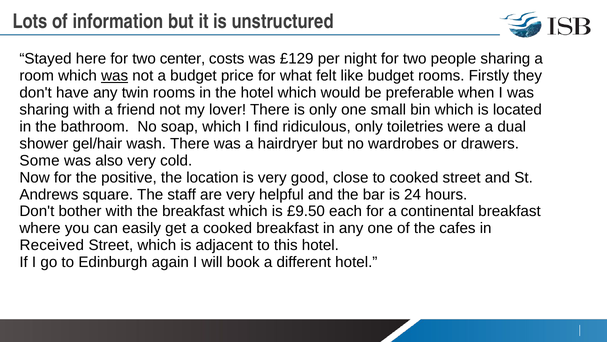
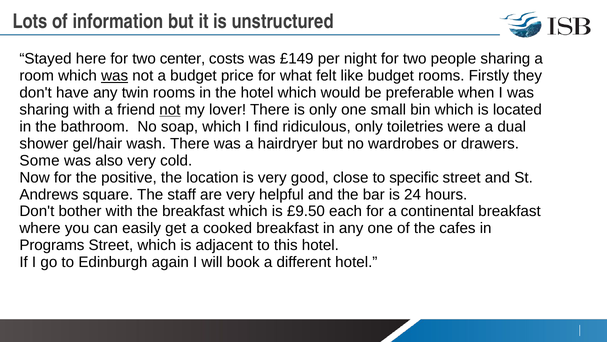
£129: £129 -> £149
not at (170, 110) underline: none -> present
to cooked: cooked -> specific
Received: Received -> Programs
